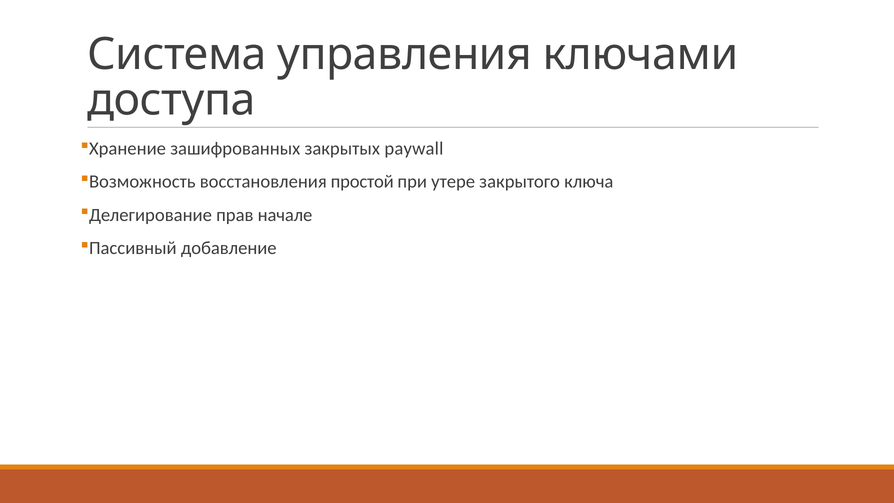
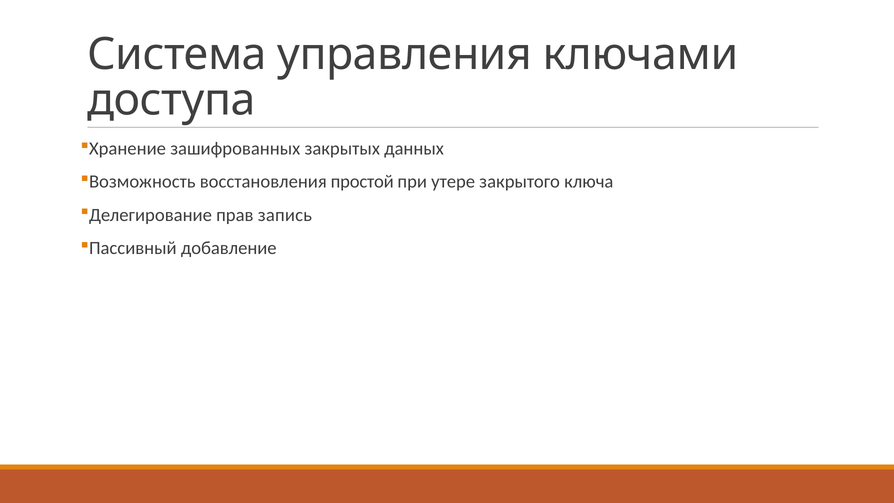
paywall: paywall -> данных
начале: начале -> запись
